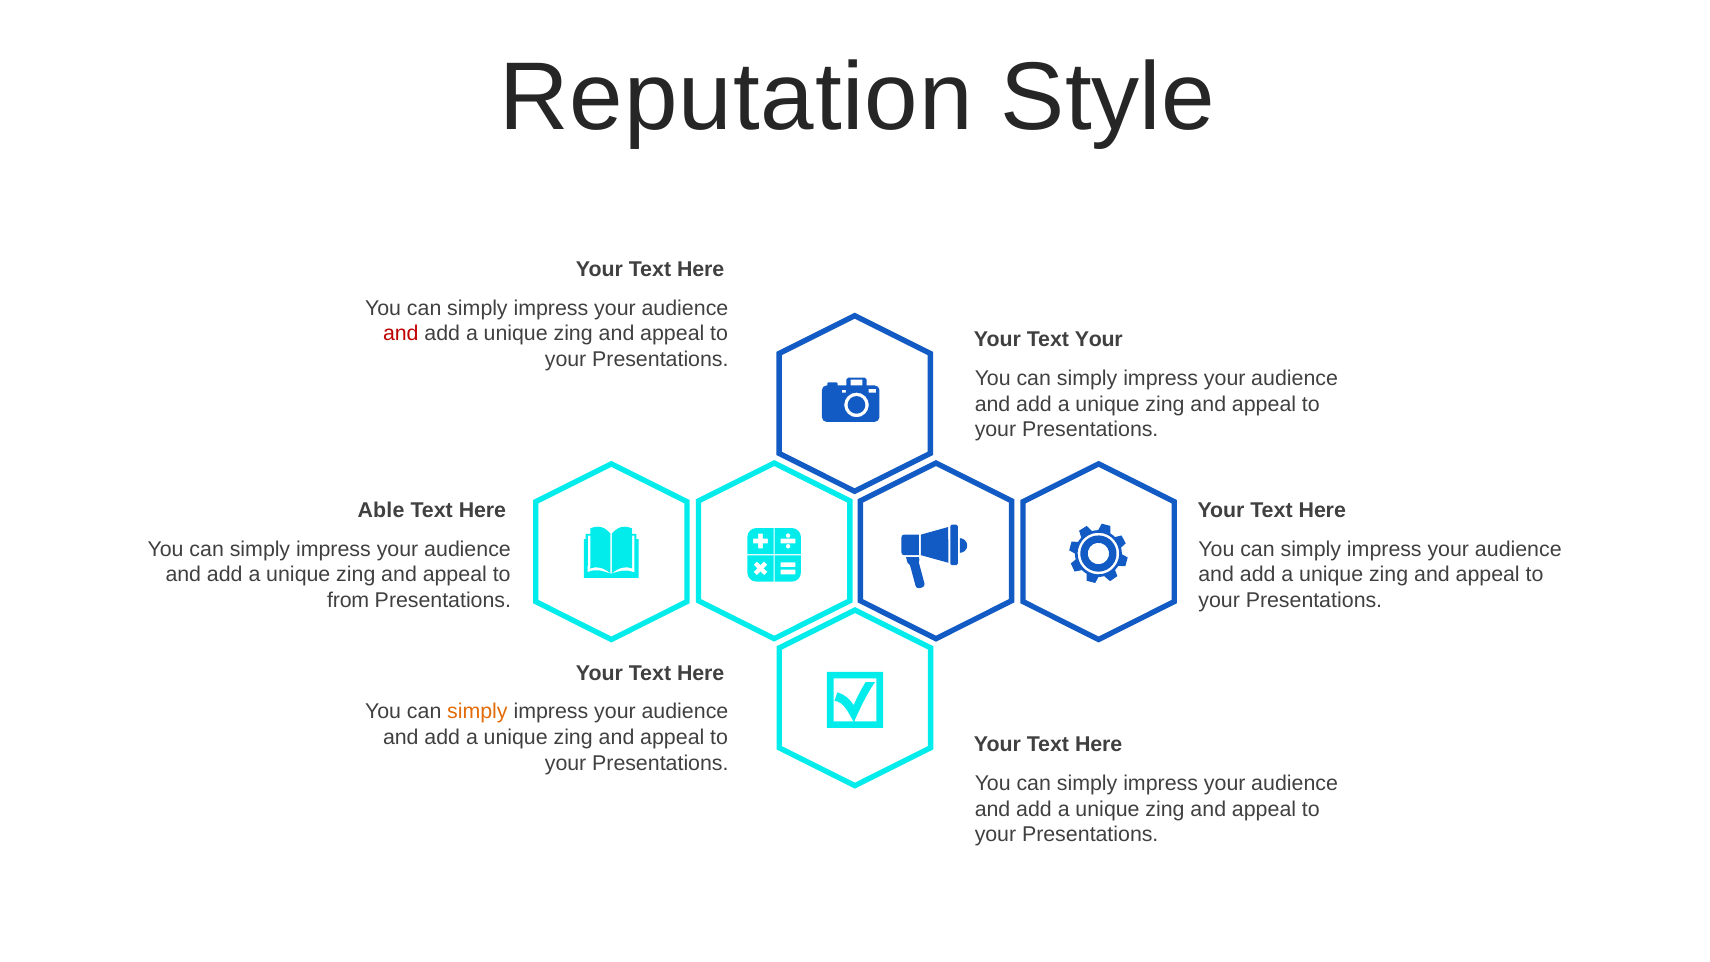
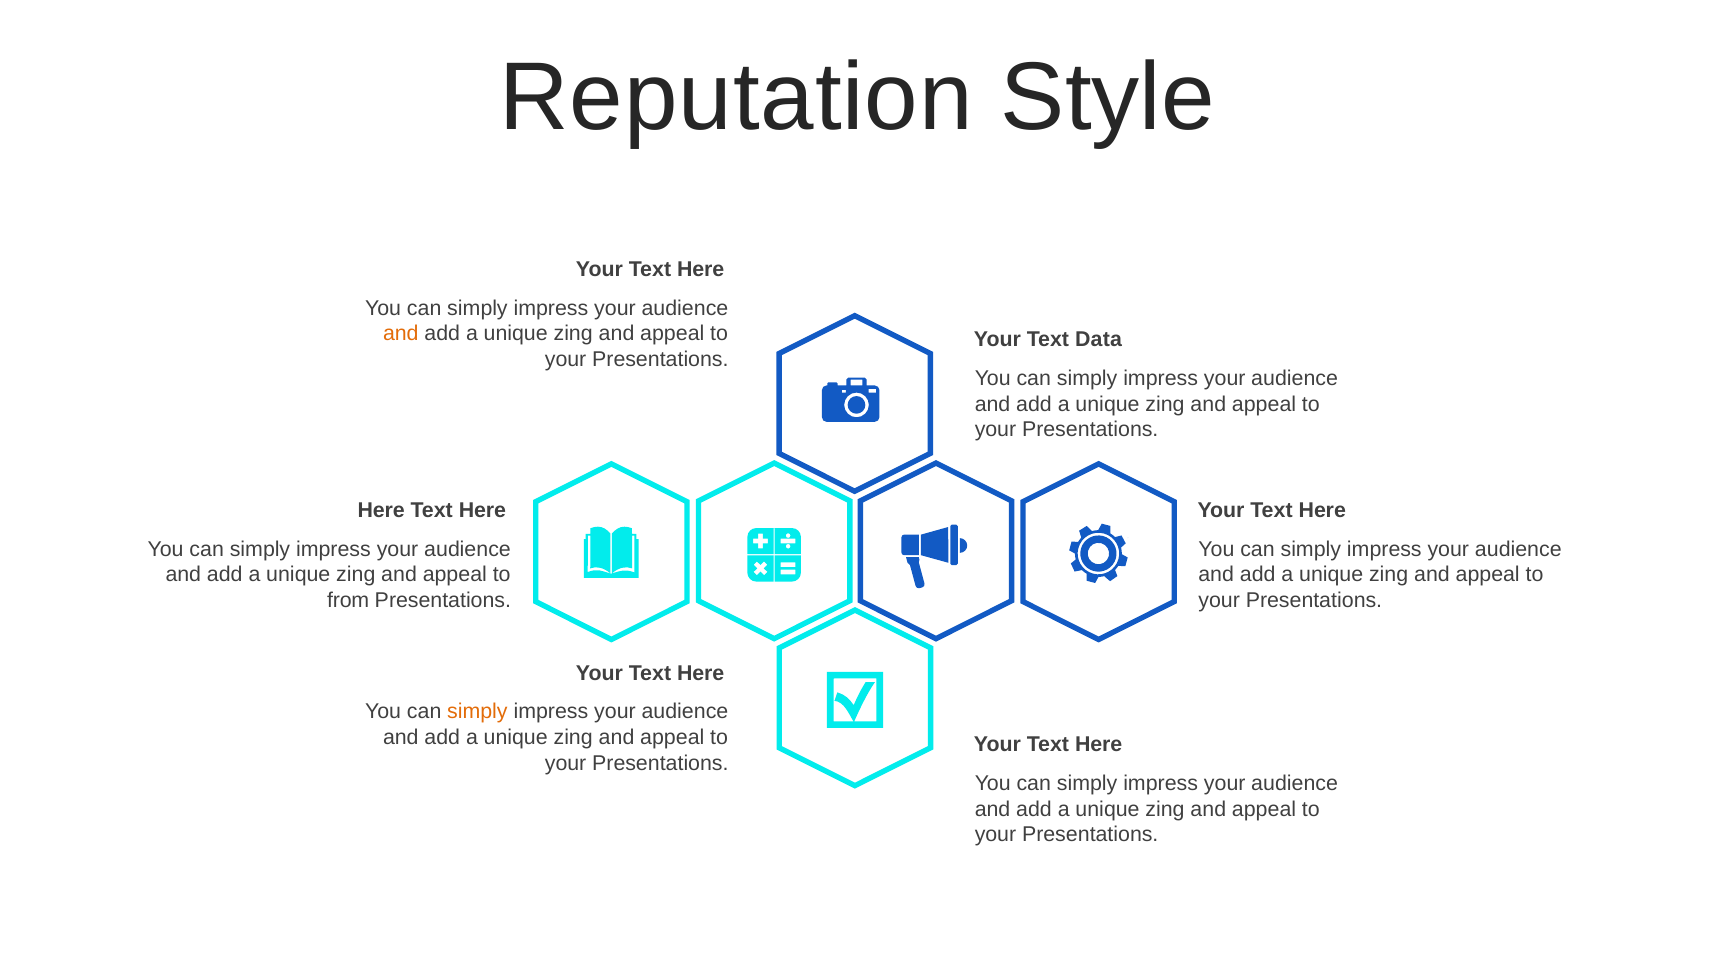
and at (401, 334) colour: red -> orange
Text Your: Your -> Data
Able at (381, 510): Able -> Here
